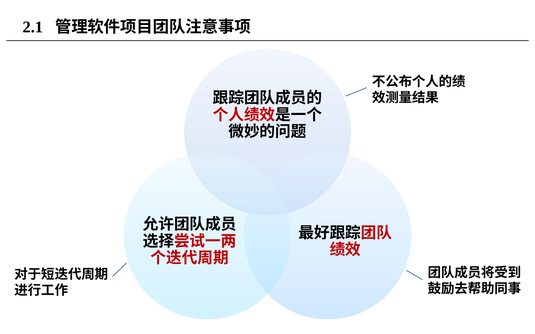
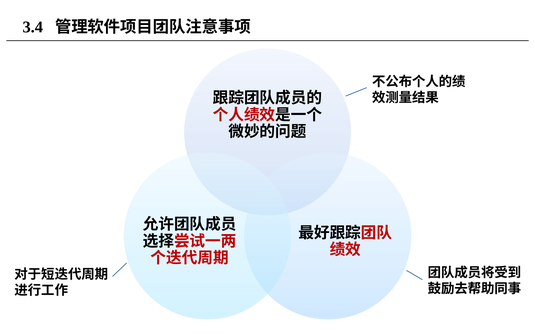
2.1: 2.1 -> 3.4
